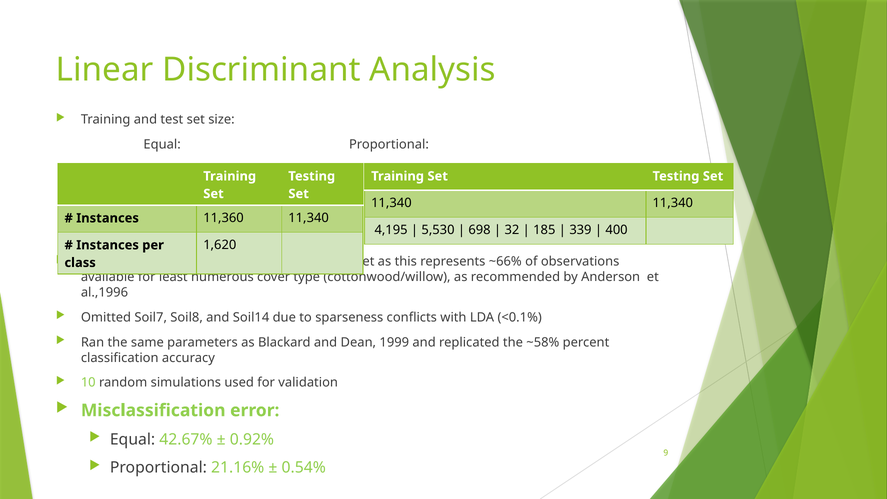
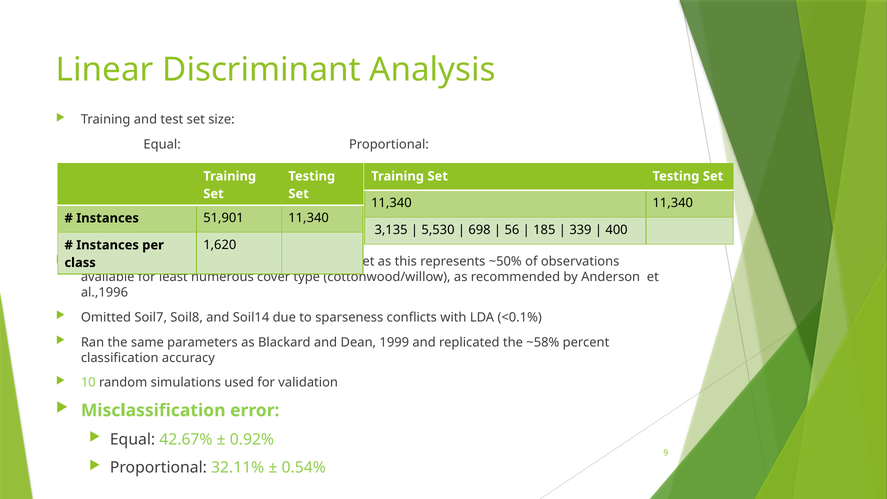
11,360: 11,360 -> 51,901
4,195: 4,195 -> 3,135
32: 32 -> 56
~66%: ~66% -> ~50%
21.16%: 21.16% -> 32.11%
